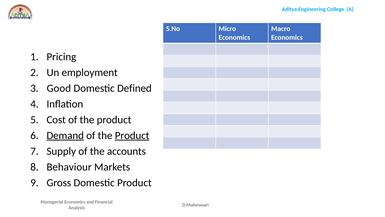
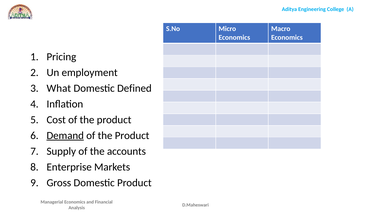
Good: Good -> What
Product at (132, 135) underline: present -> none
Behaviour: Behaviour -> Enterprise
